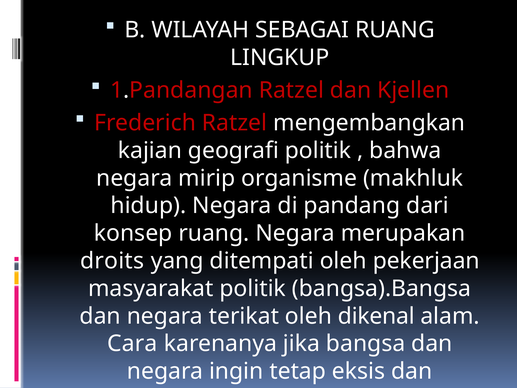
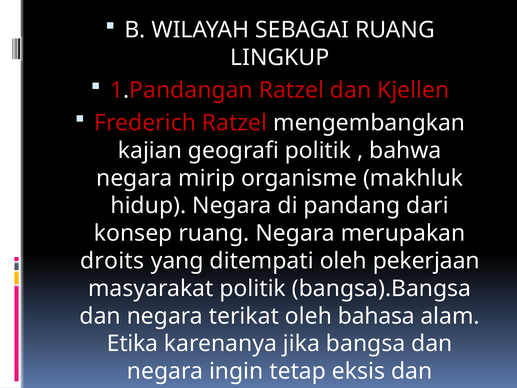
dikenal: dikenal -> bahasa
Cara: Cara -> Etika
